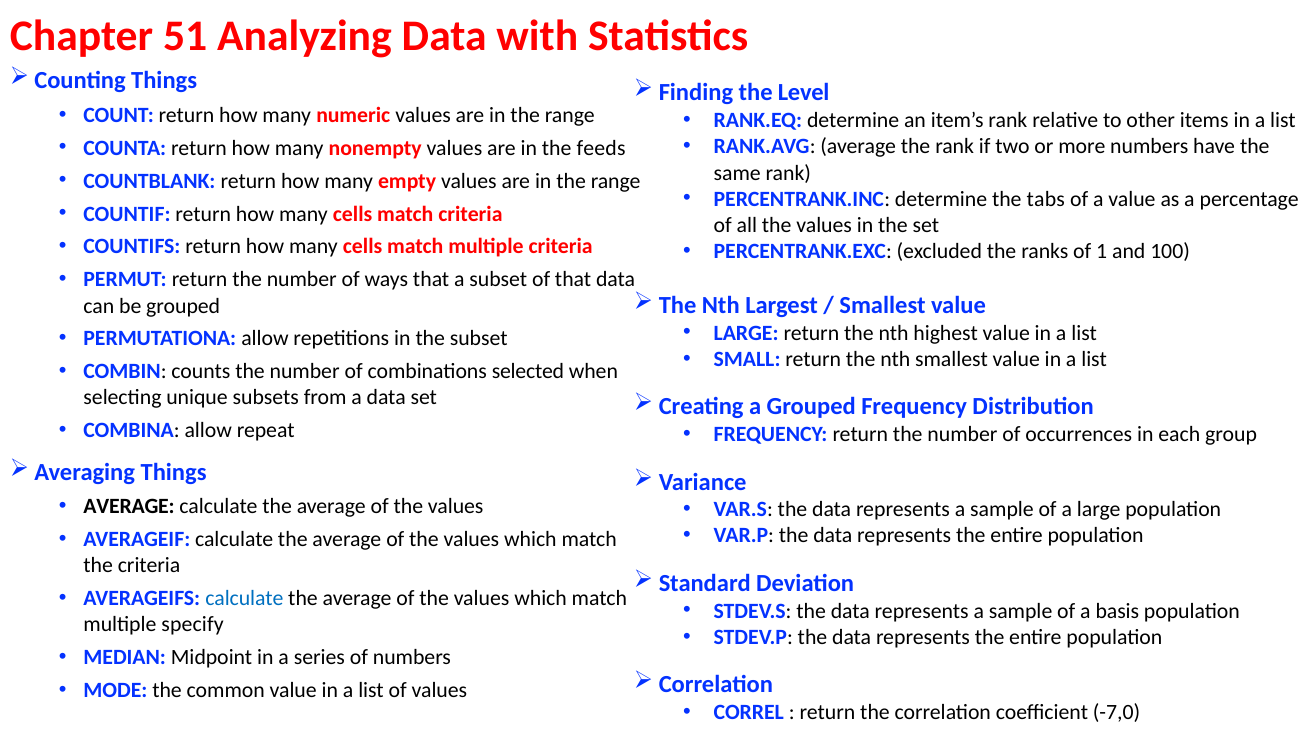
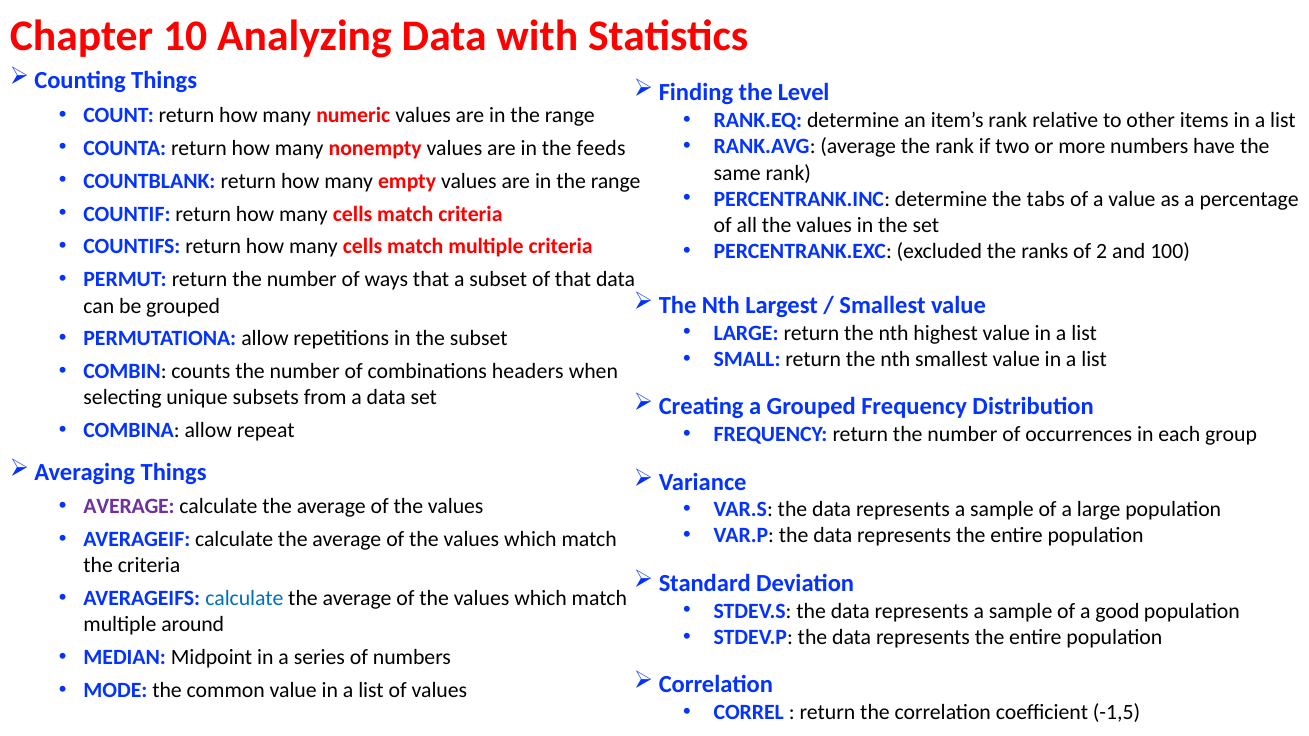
51: 51 -> 10
1: 1 -> 2
selected: selected -> headers
AVERAGE at (129, 507) colour: black -> purple
basis: basis -> good
specify: specify -> around
-7,0: -7,0 -> -1,5
